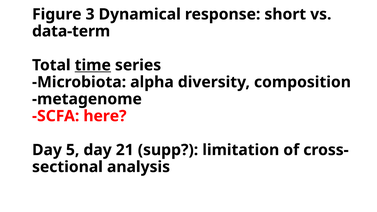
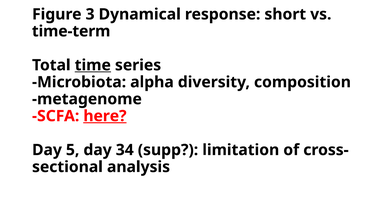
data-term: data-term -> time-term
here underline: none -> present
21: 21 -> 34
